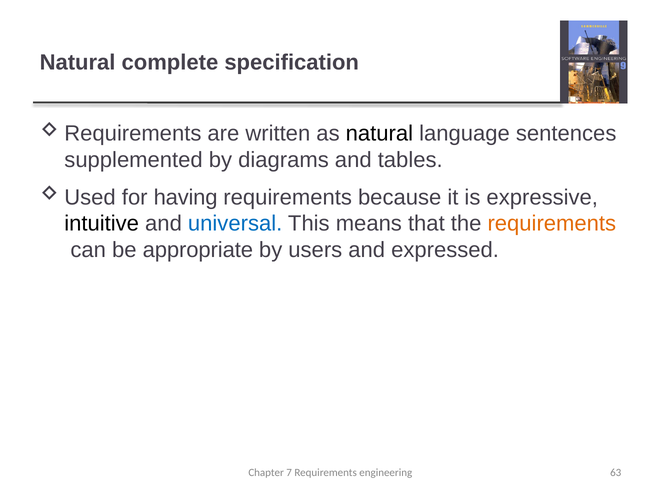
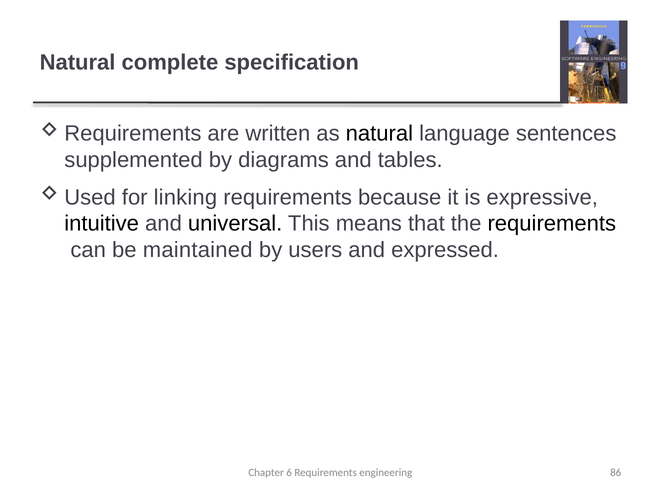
having: having -> linking
universal colour: blue -> black
requirements at (552, 224) colour: orange -> black
appropriate: appropriate -> maintained
7: 7 -> 6
63: 63 -> 86
